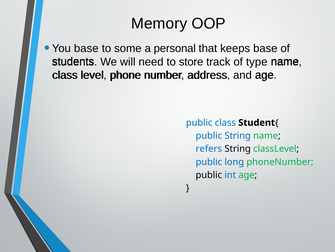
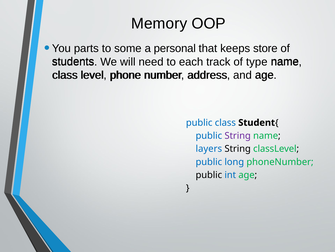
You base: base -> parts
keeps base: base -> store
store: store -> each
String at (238, 135) colour: blue -> purple
refers: refers -> layers
